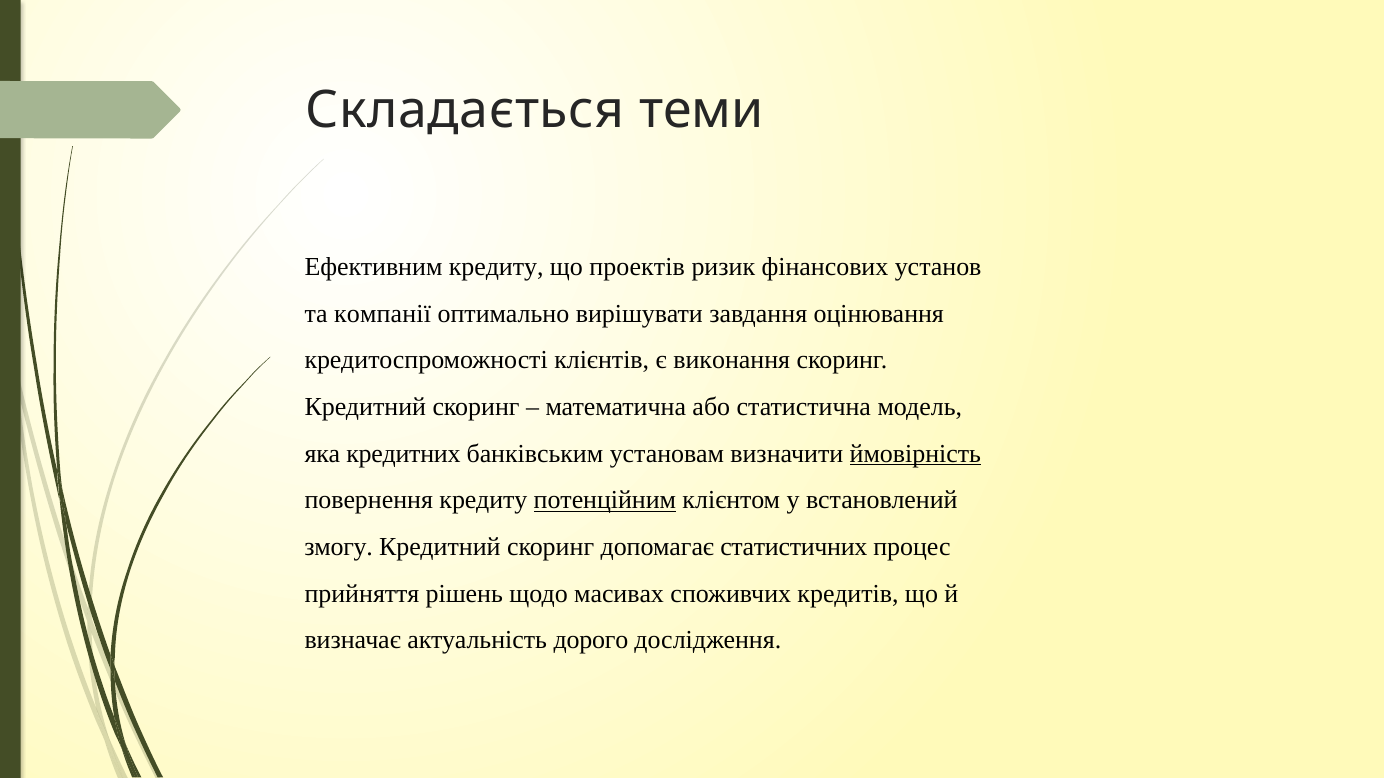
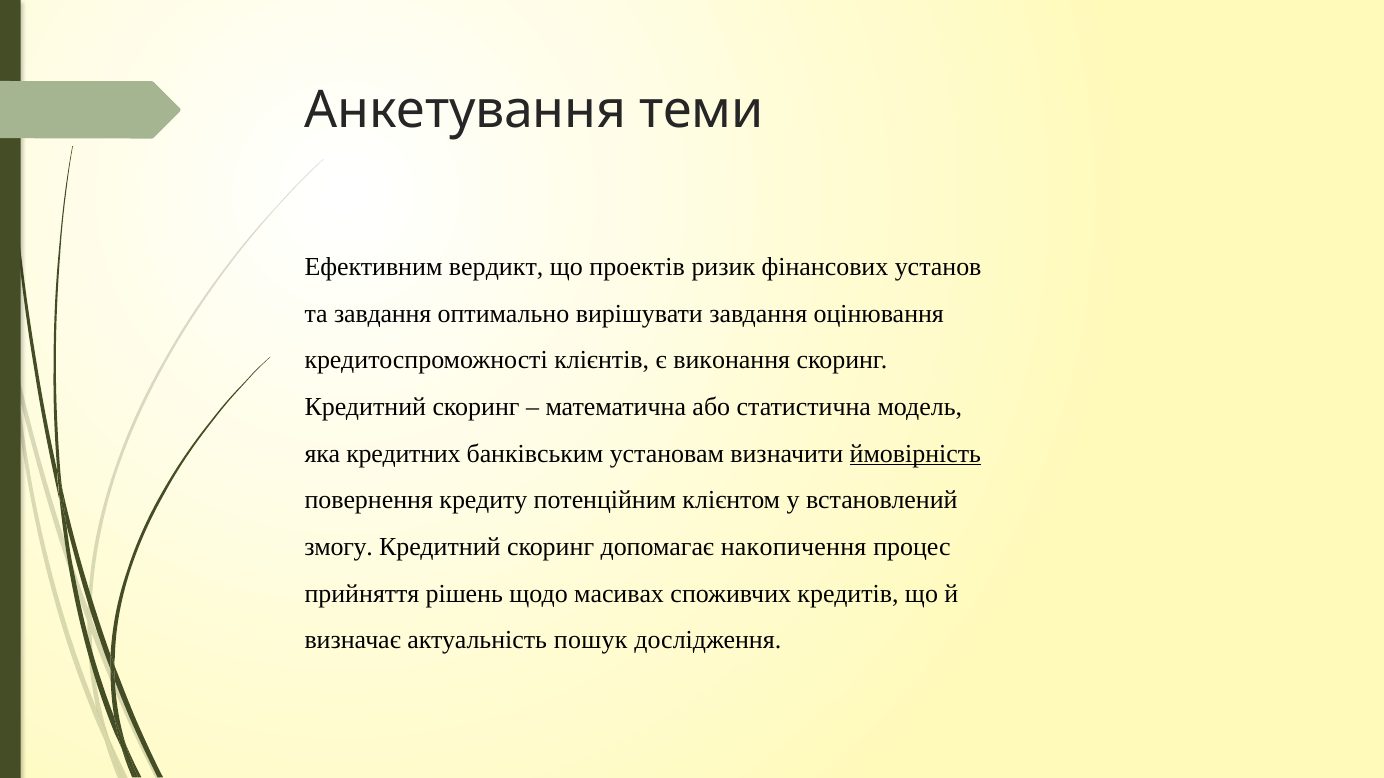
Складається: Складається -> Анкетування
Ефективним кредиту: кредиту -> вердикт
та компанії: компанії -> завдання
потенційним underline: present -> none
статистичних: статистичних -> накопичення
дорого: дорого -> пошук
